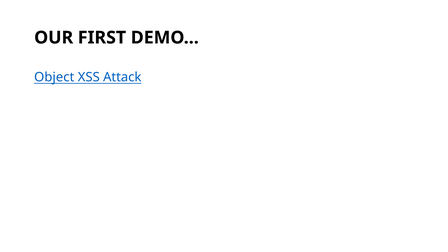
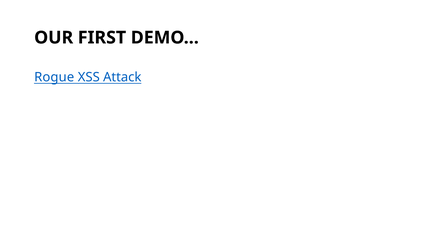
Object: Object -> Rogue
